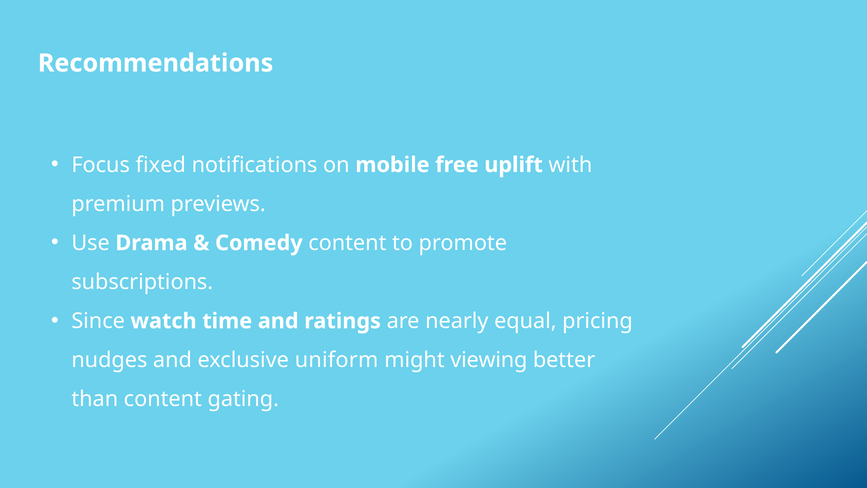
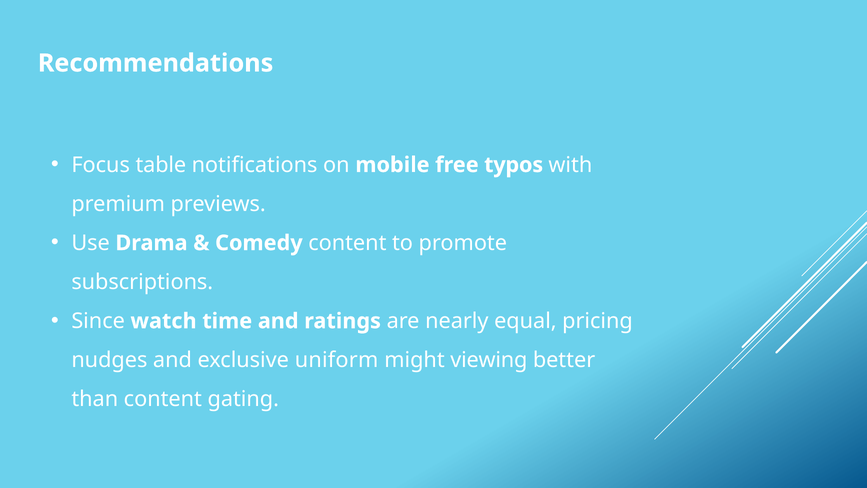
fixed: fixed -> table
uplift: uplift -> typos
